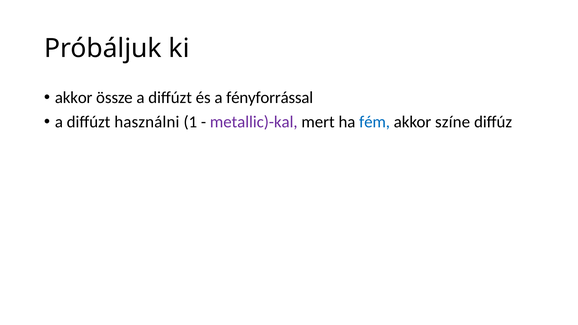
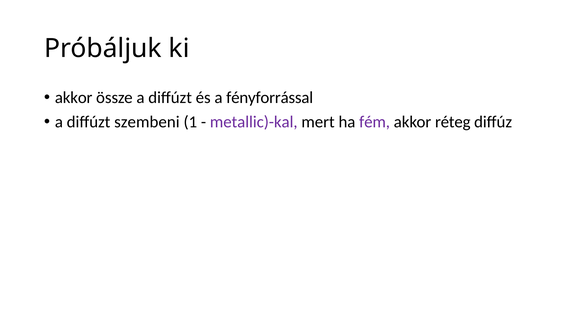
használni: használni -> szembeni
fém colour: blue -> purple
színe: színe -> réteg
